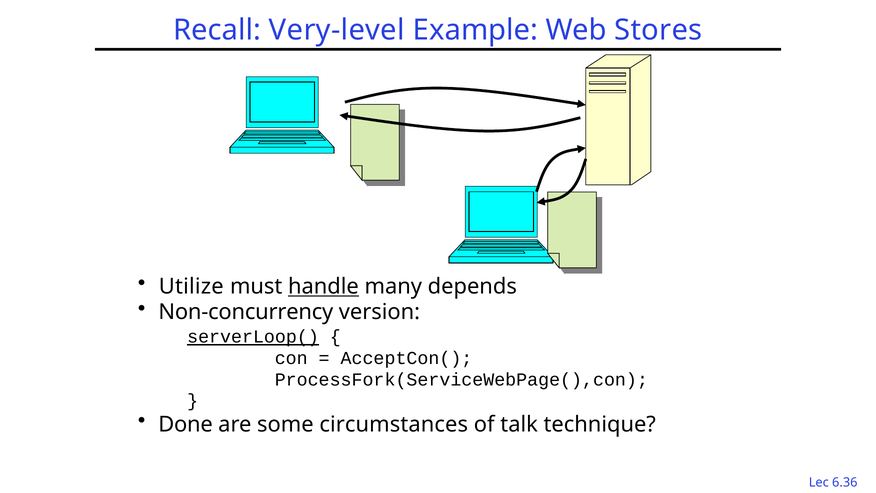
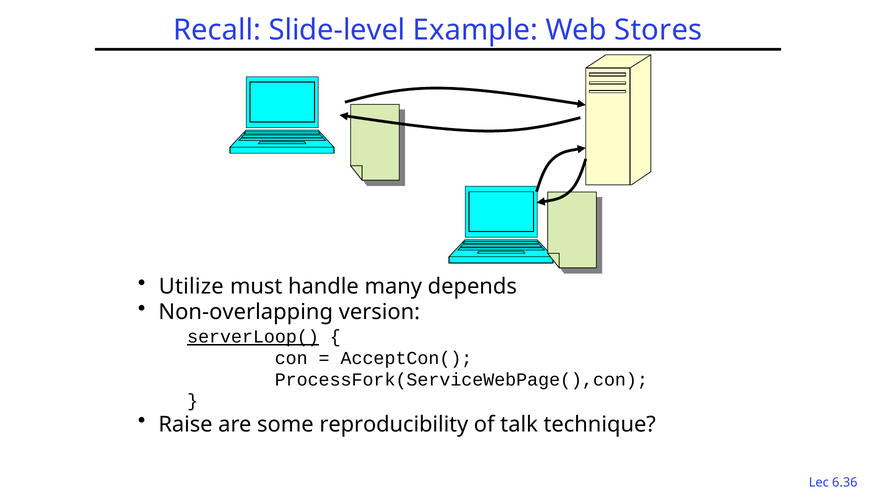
Very-level: Very-level -> Slide-level
handle underline: present -> none
Non-concurrency: Non-concurrency -> Non-overlapping
Done: Done -> Raise
circumstances: circumstances -> reproducibility
